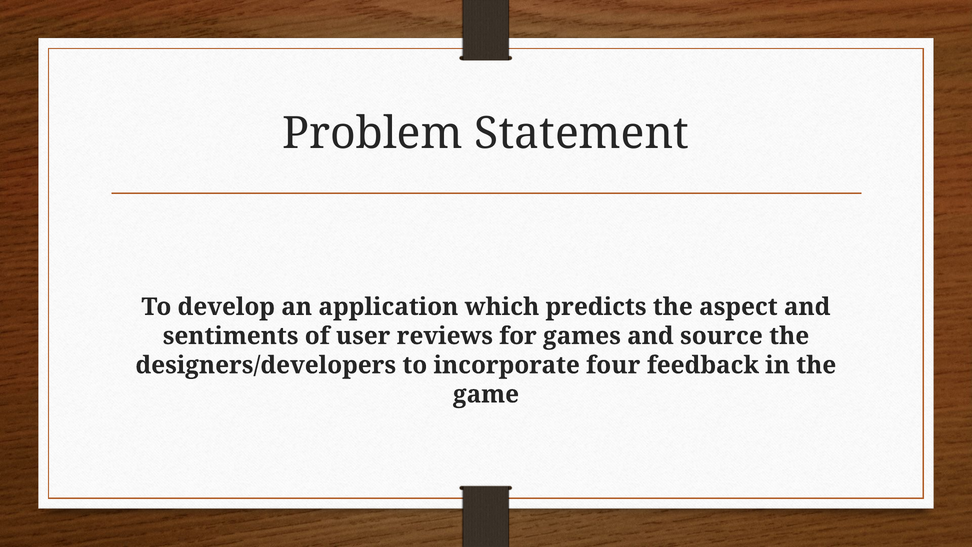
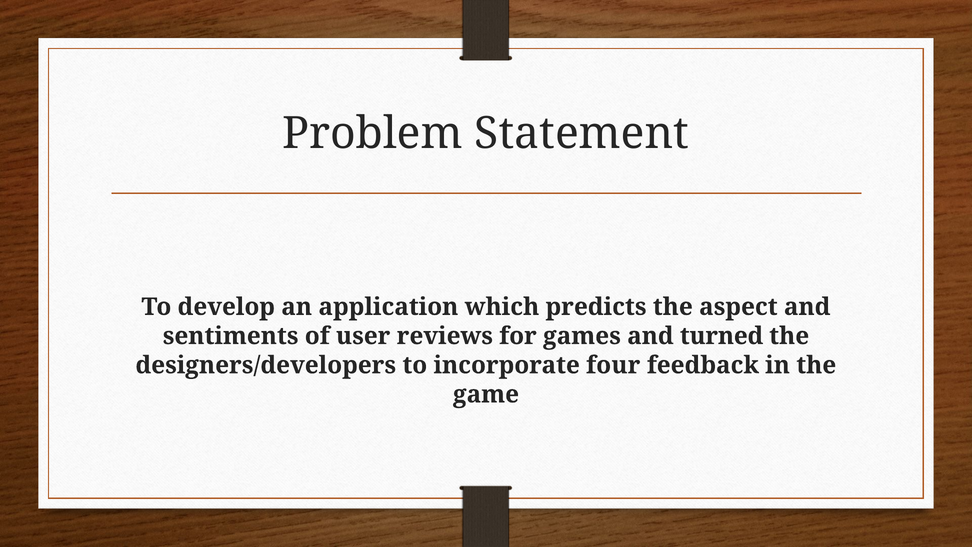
source: source -> turned
